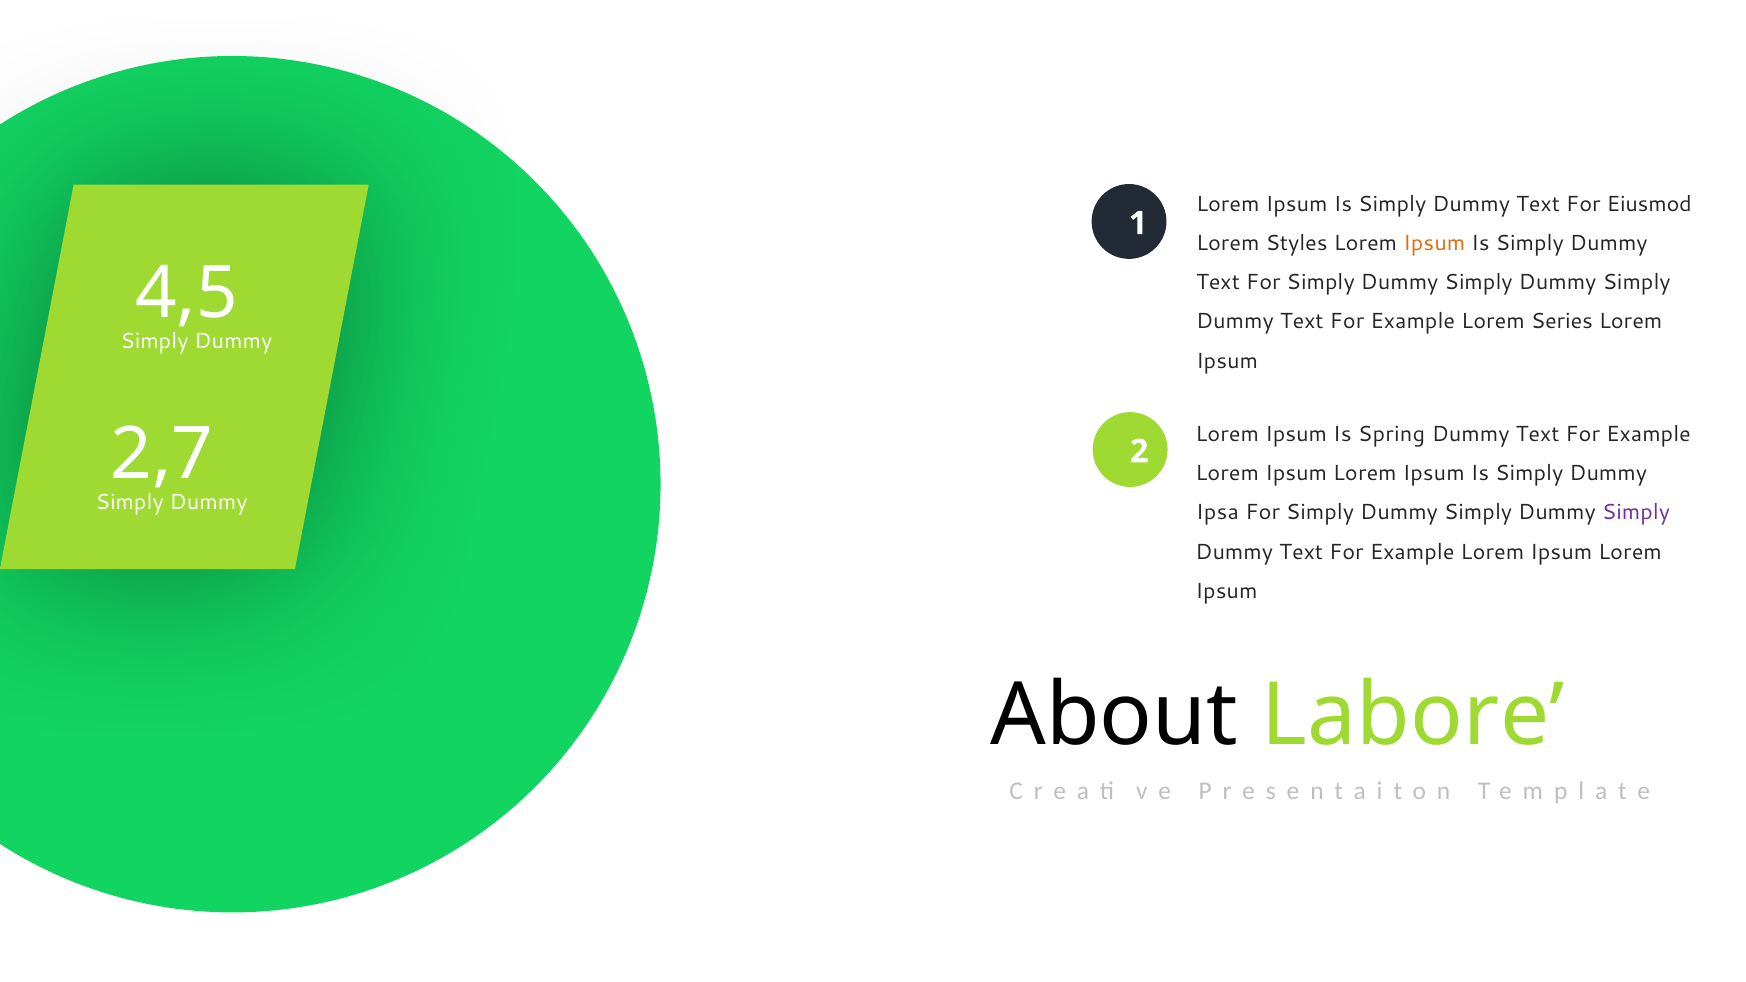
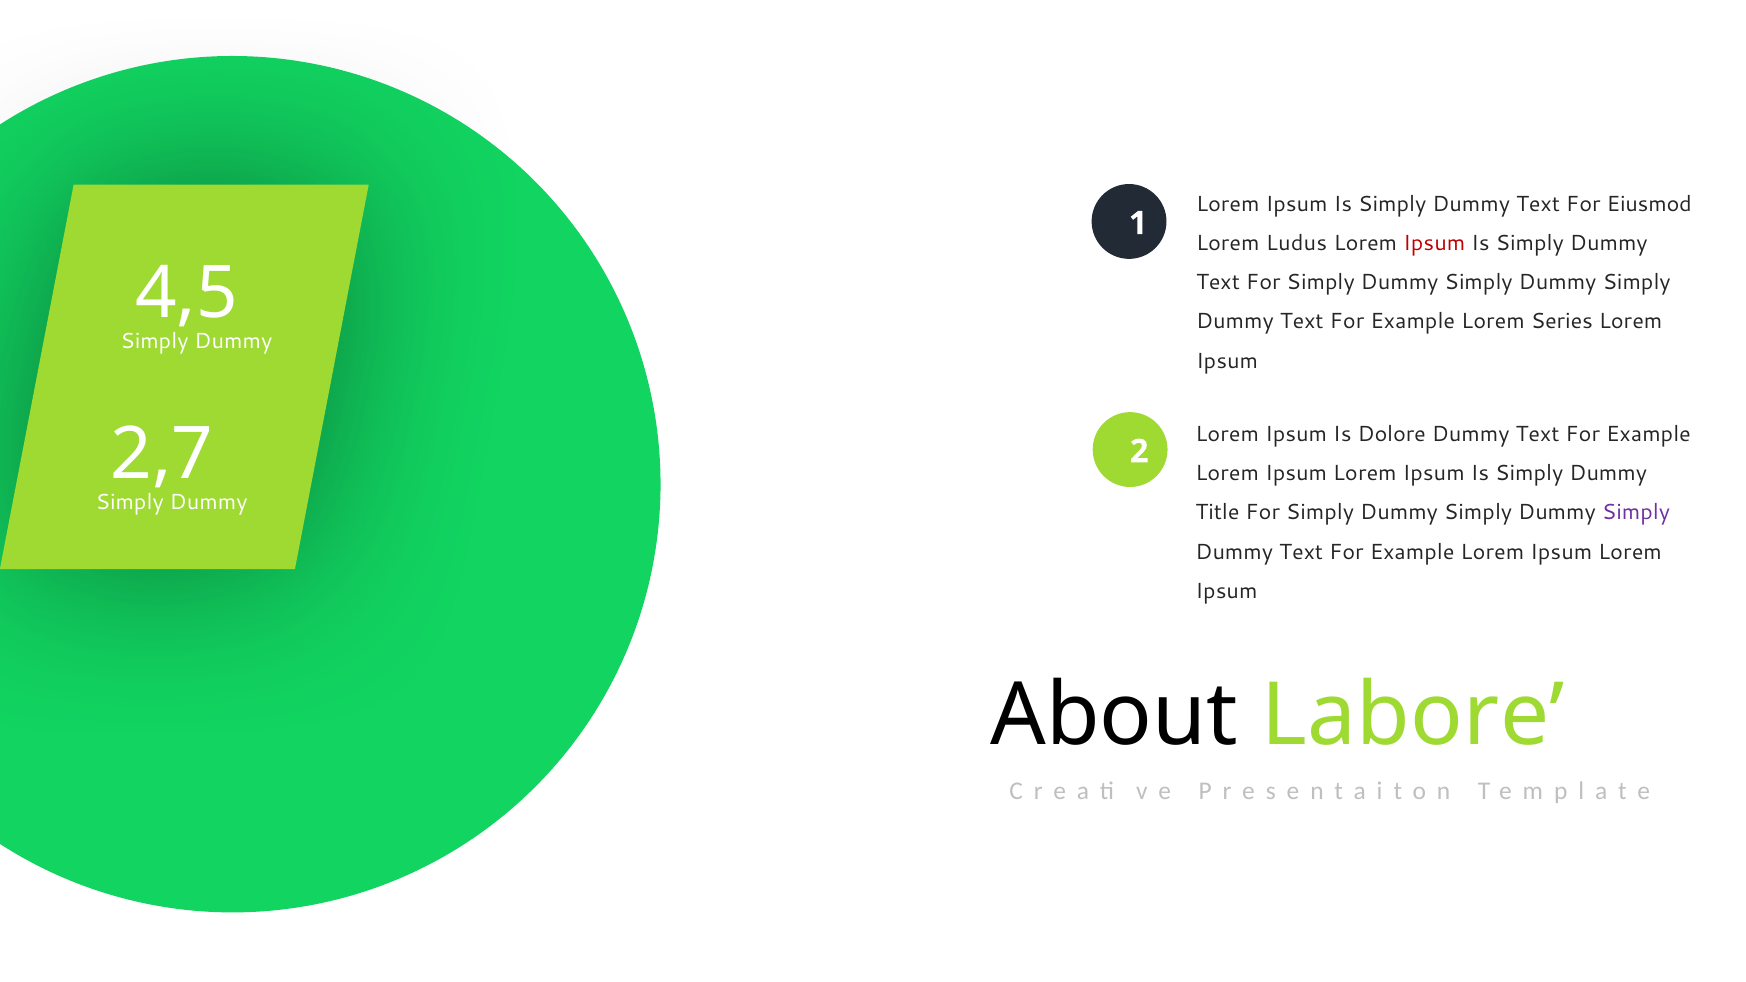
Styles: Styles -> Ludus
Ipsum at (1434, 243) colour: orange -> red
Spring: Spring -> Dolore
Ipsa: Ipsa -> Title
